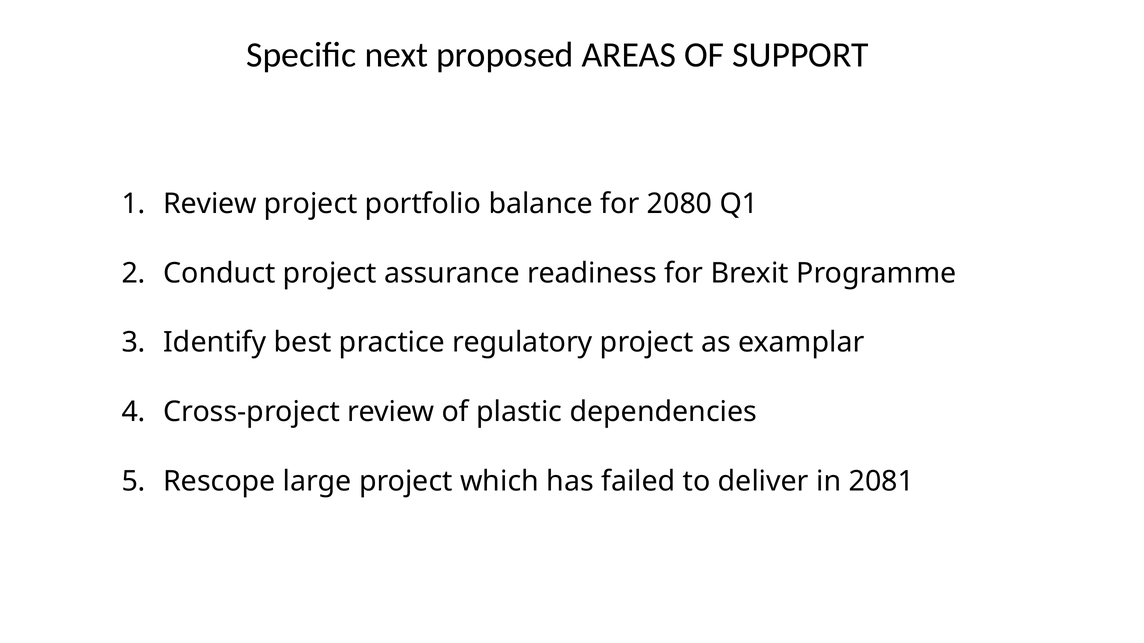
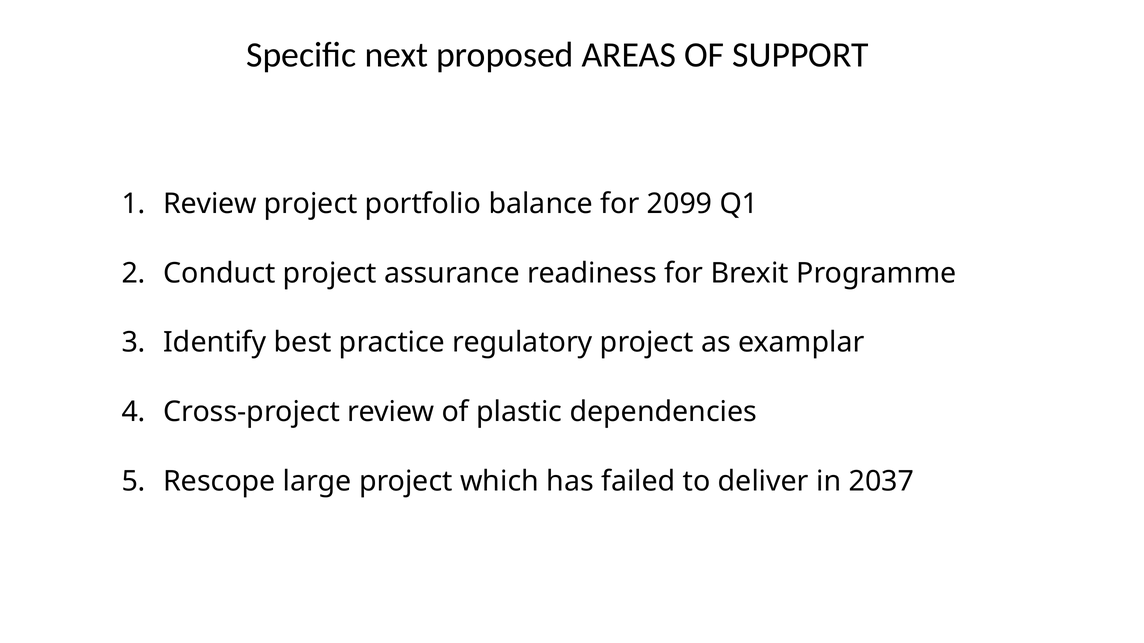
2080: 2080 -> 2099
2081: 2081 -> 2037
